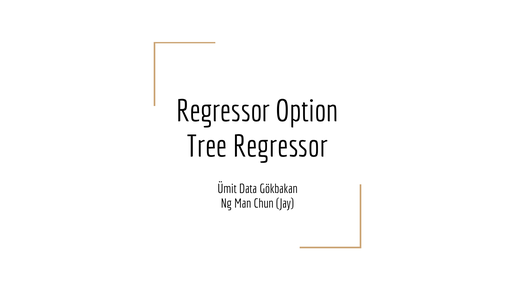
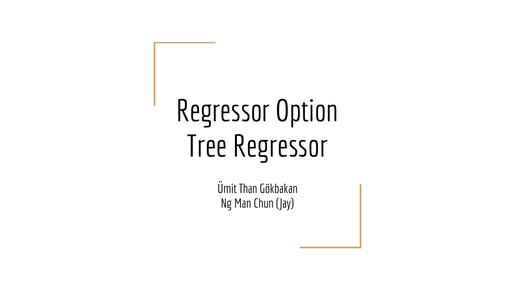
Data: Data -> Than
